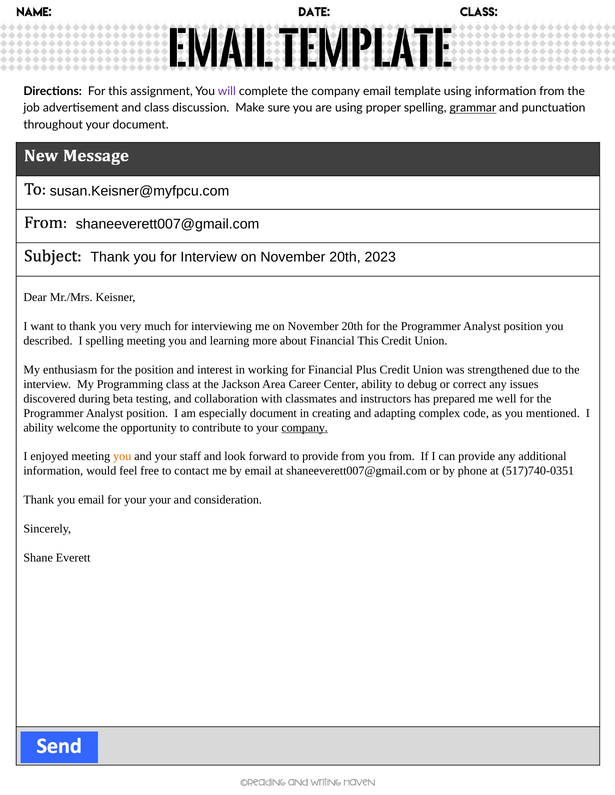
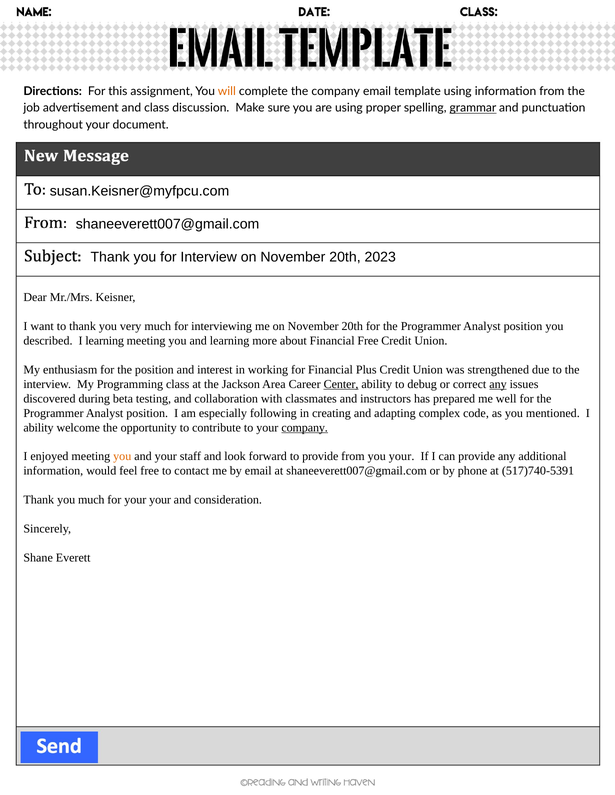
will colour: purple -> orange
I spelling: spelling -> learning
Financial This: This -> Free
Center underline: none -> present
any at (498, 385) underline: none -> present
especially document: document -> following
you from: from -> your
517)740-0351: 517)740-0351 -> 517)740-5391
you email: email -> much
